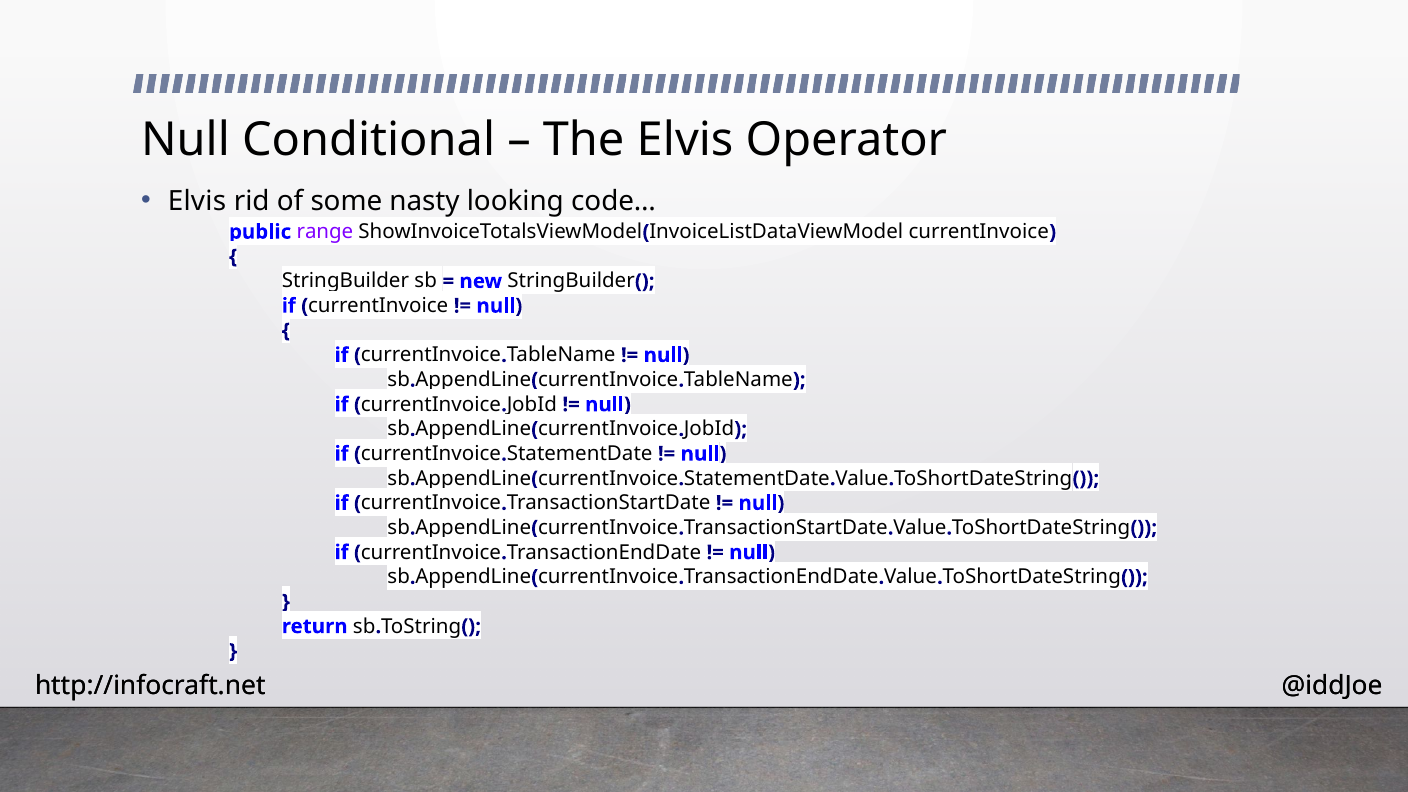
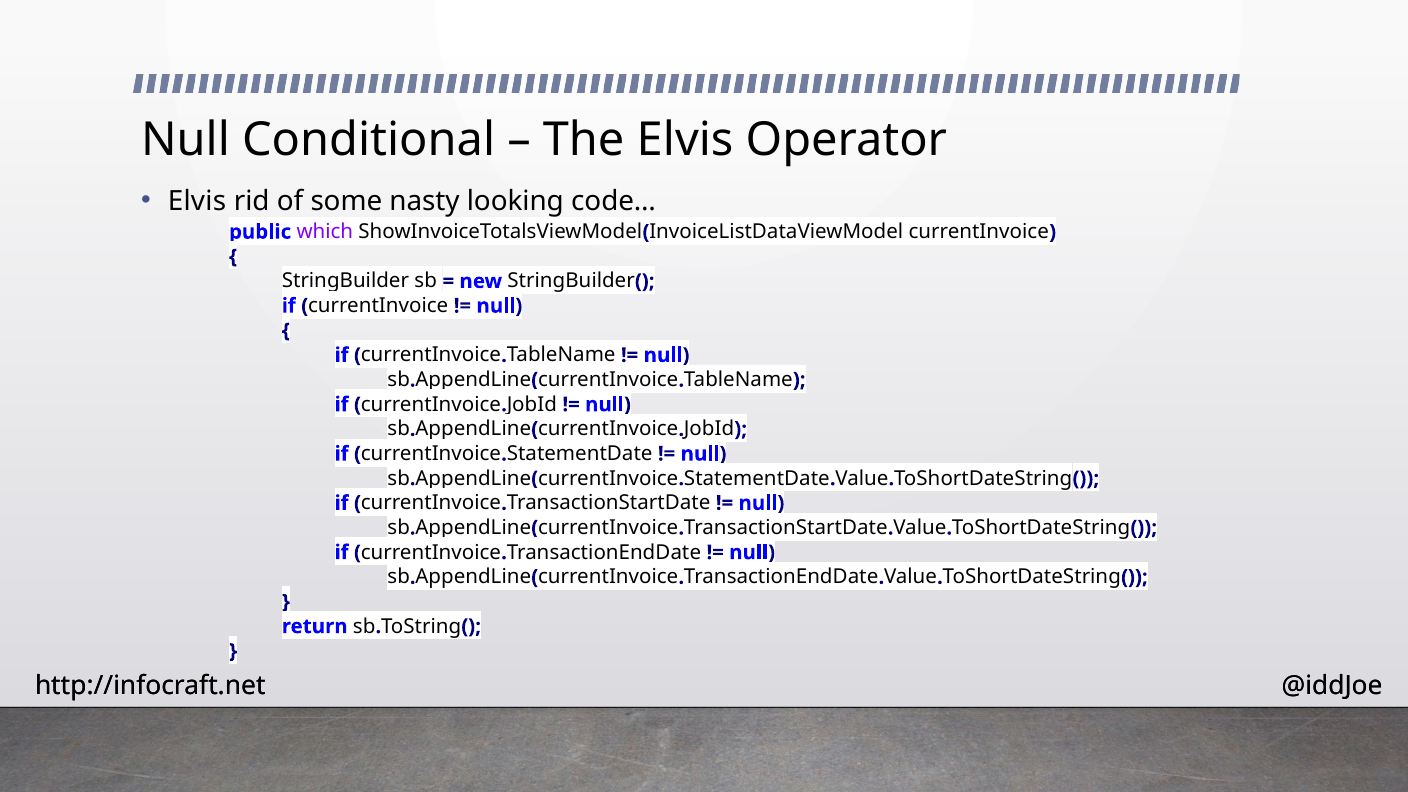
range: range -> which
